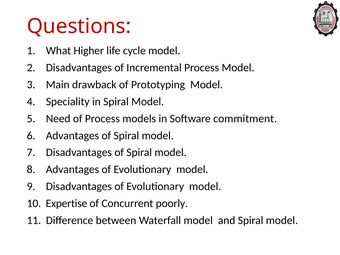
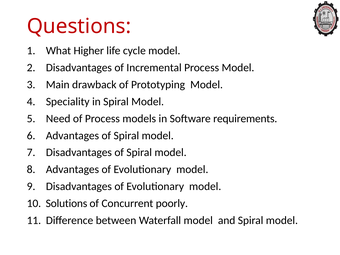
commitment: commitment -> requirements
Expertise: Expertise -> Solutions
